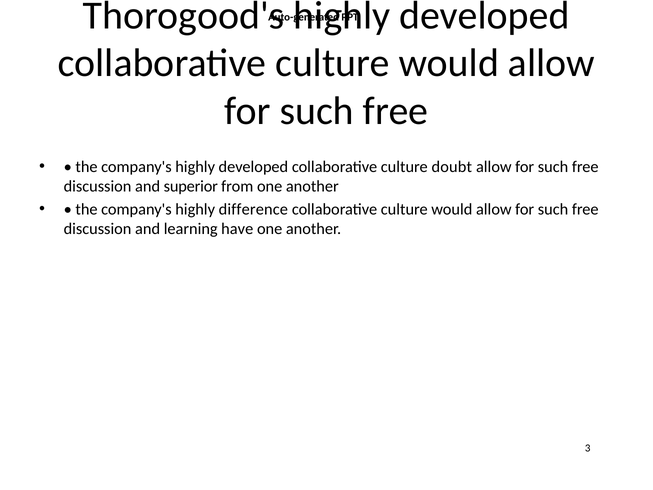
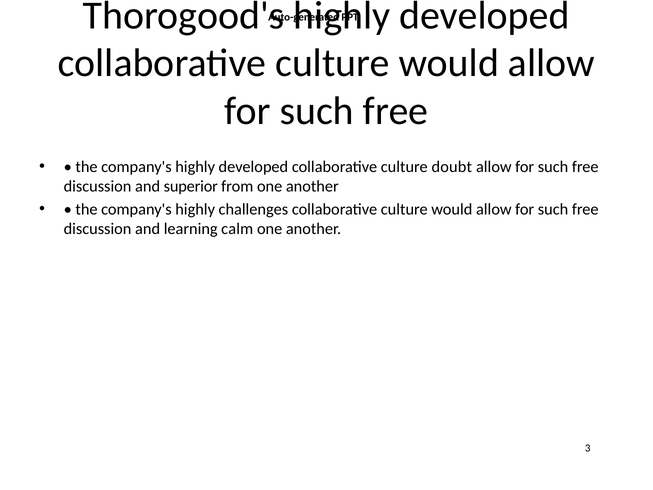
difference: difference -> challenges
have: have -> calm
